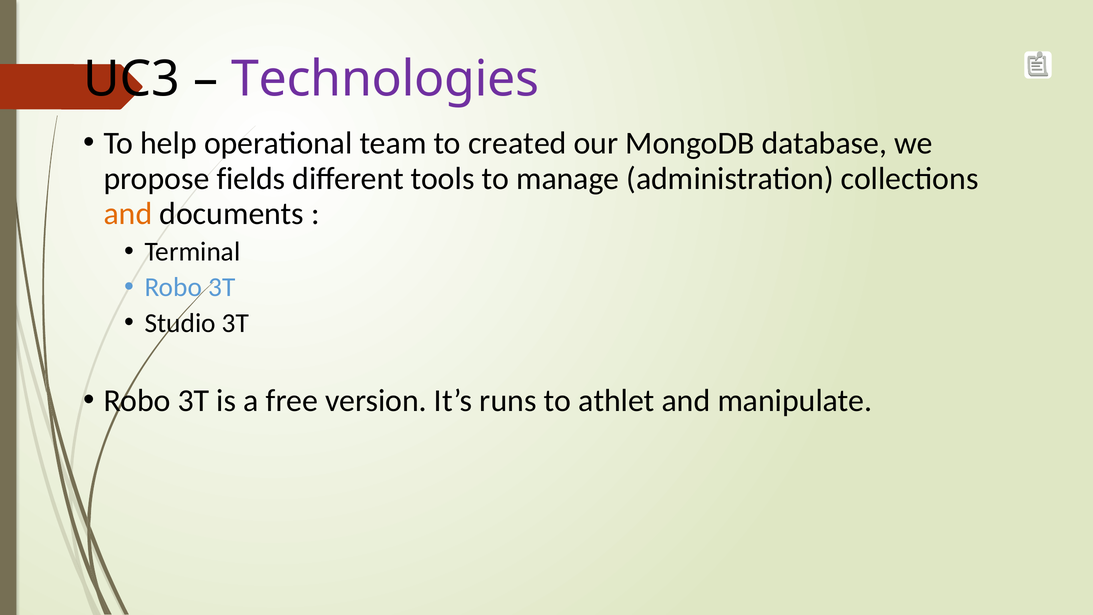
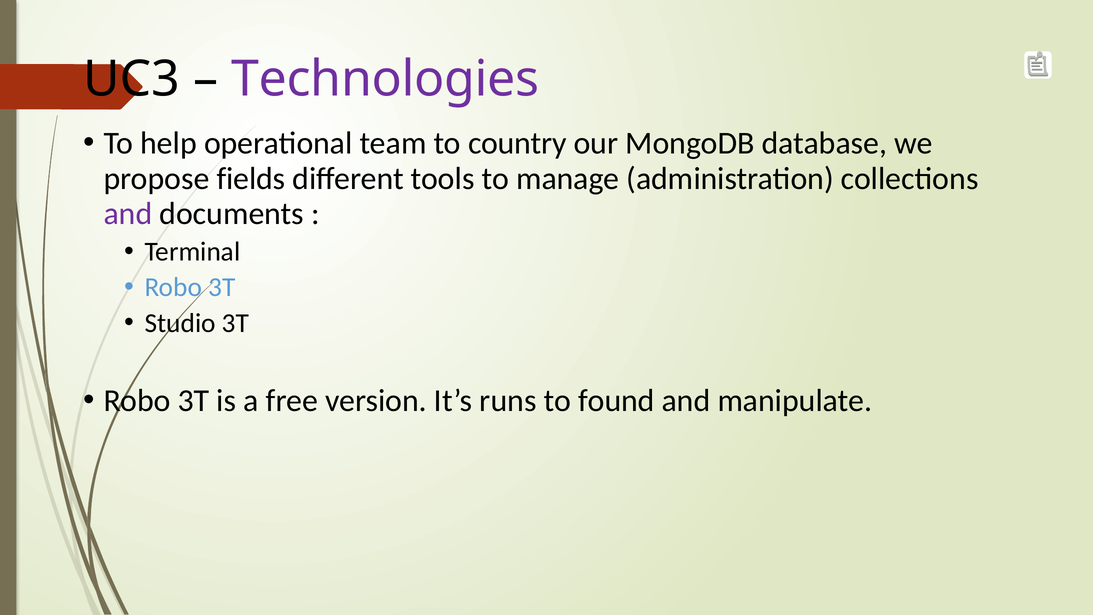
created: created -> country
and at (128, 213) colour: orange -> purple
athlet: athlet -> found
